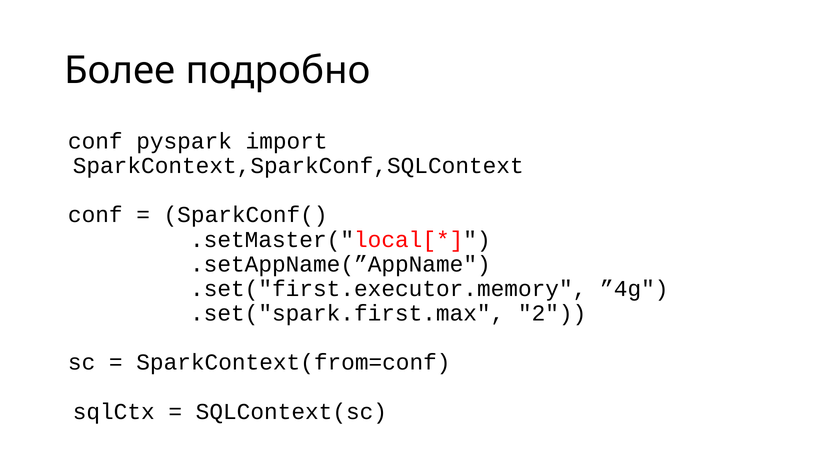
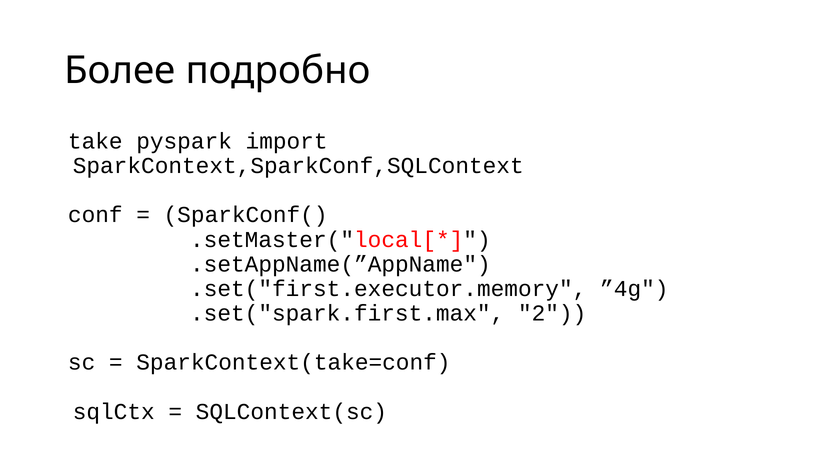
conf at (95, 141): conf -> take
SparkContext(from=conf: SparkContext(from=conf -> SparkContext(take=conf
